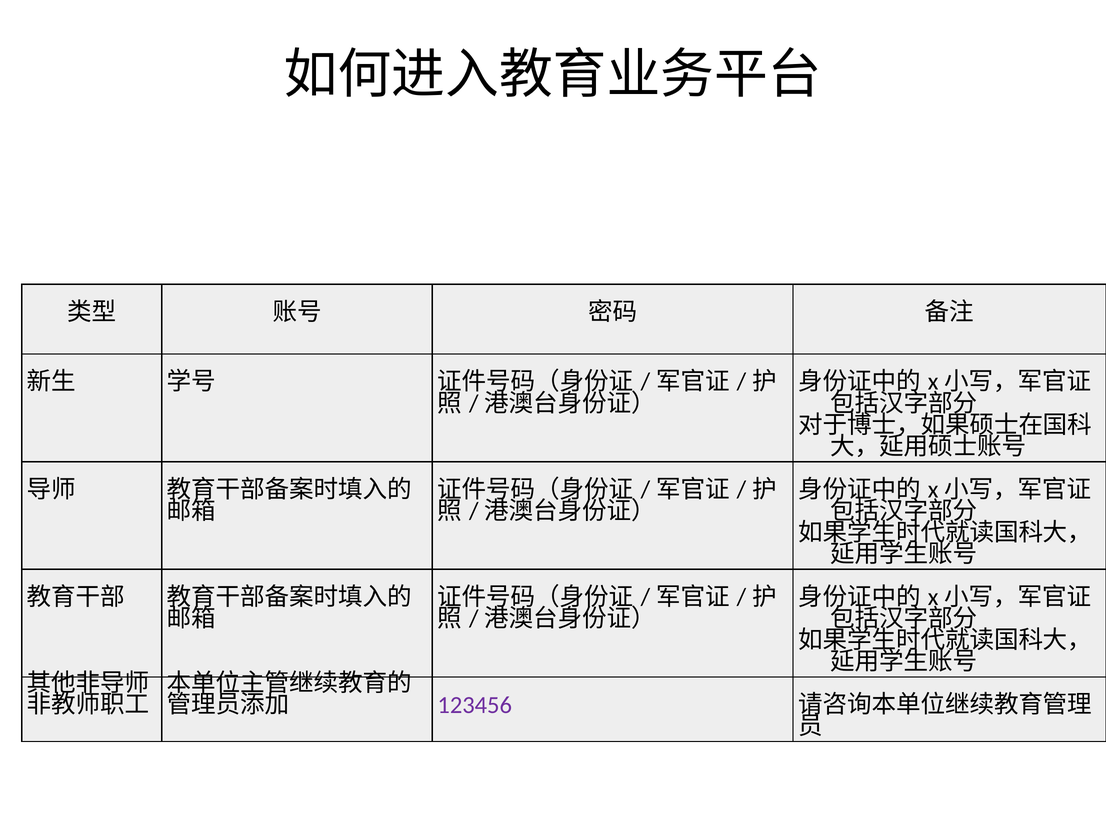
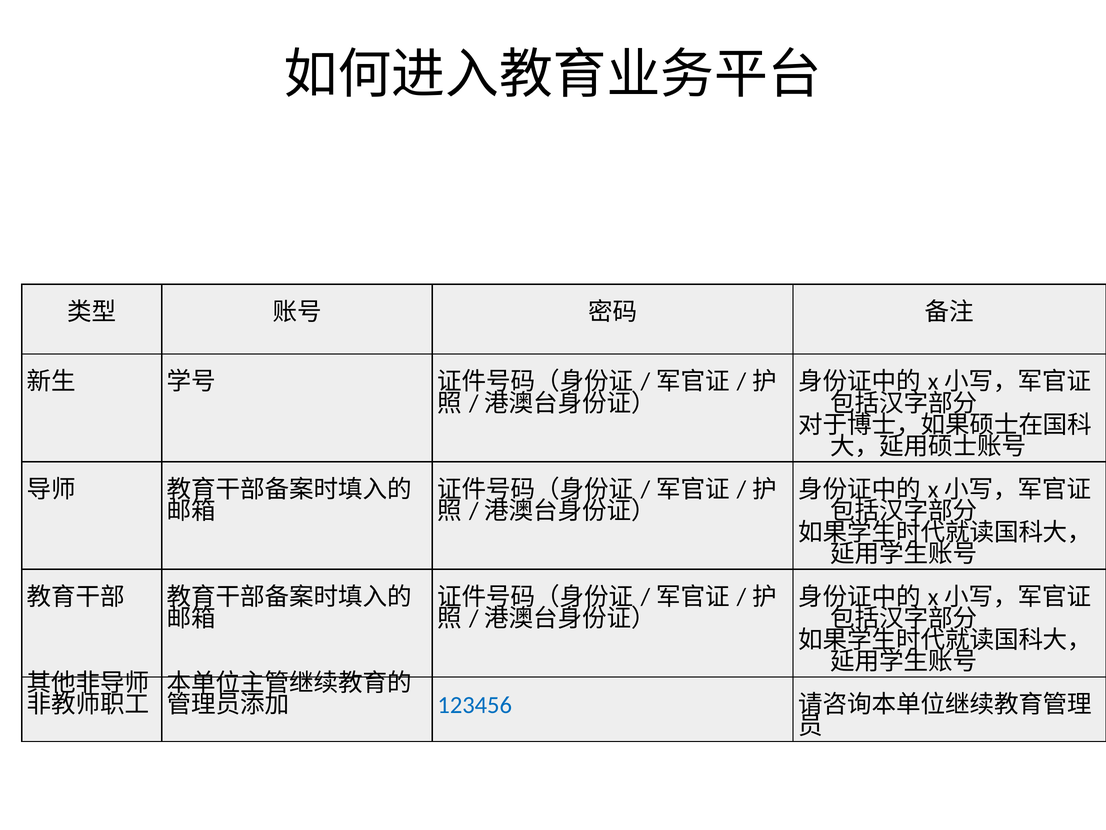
123456 colour: purple -> blue
